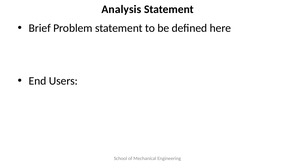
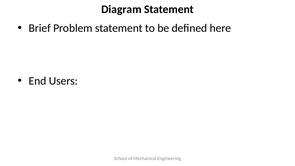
Analysis: Analysis -> Diagram
